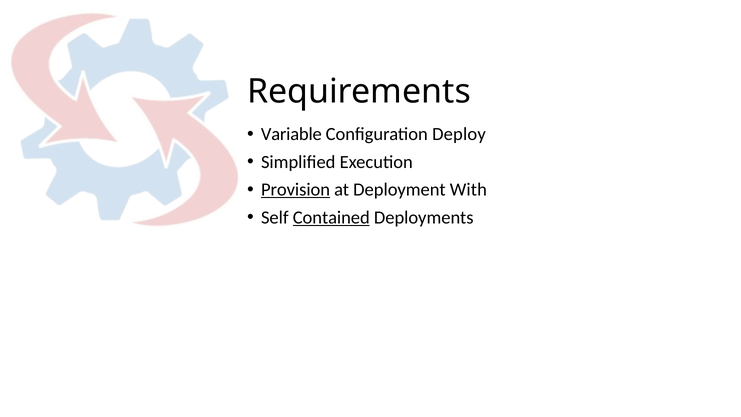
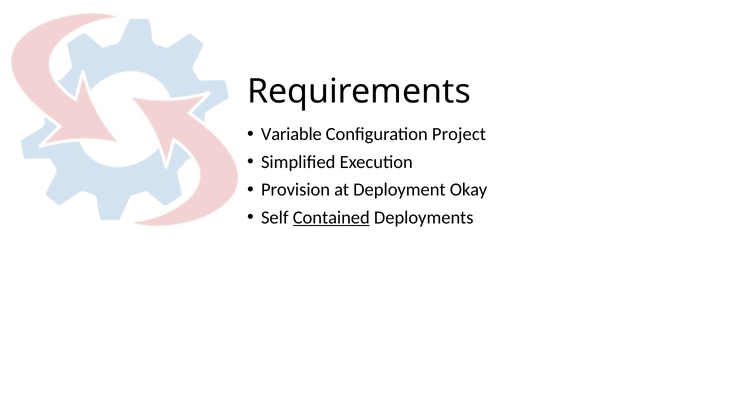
Deploy: Deploy -> Project
Provision underline: present -> none
With: With -> Okay
